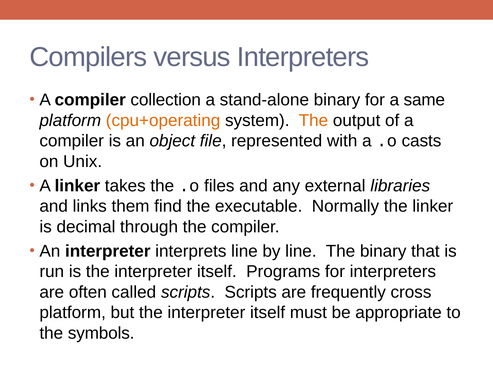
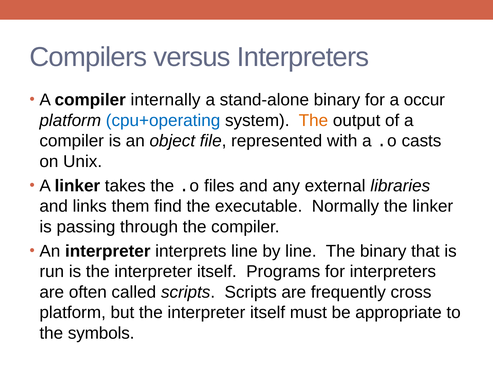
collection: collection -> internally
same: same -> occur
cpu+operating colour: orange -> blue
decimal: decimal -> passing
